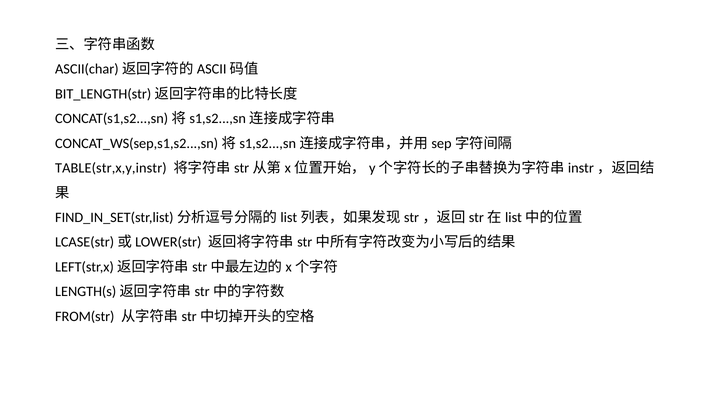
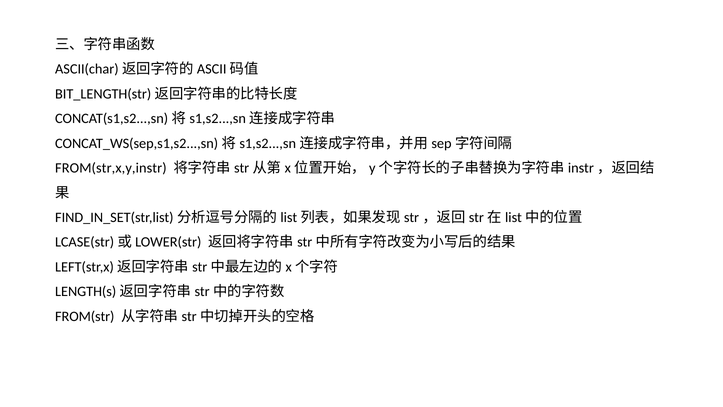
TABLE(str,x,y,instr: TABLE(str,x,y,instr -> FROM(str,x,y,instr
